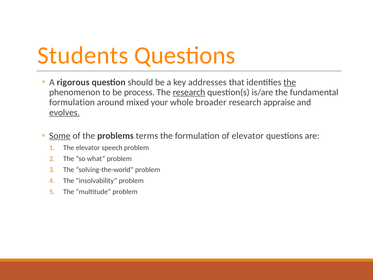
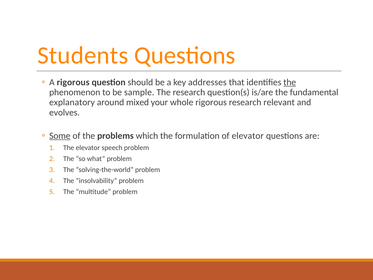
process: process -> sample
research at (189, 92) underline: present -> none
formulation at (72, 102): formulation -> explanatory
whole broader: broader -> rigorous
appraise: appraise -> relevant
evolves underline: present -> none
terms: terms -> which
